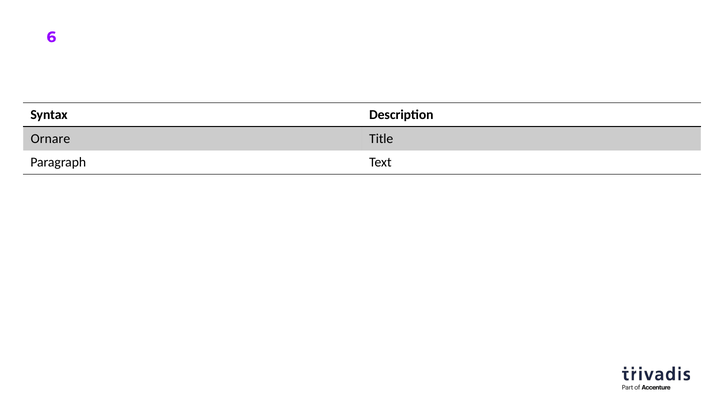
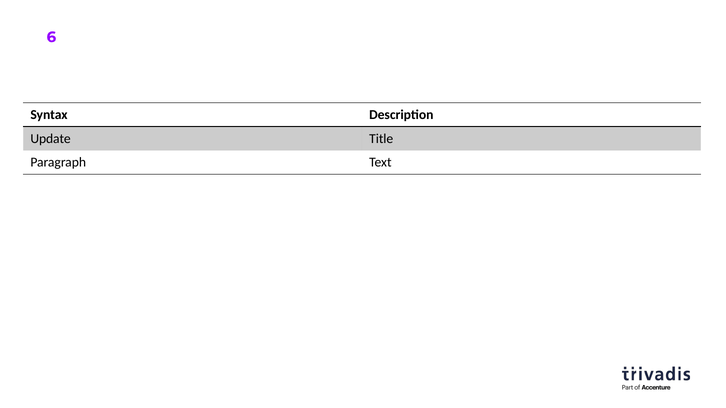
Ornare: Ornare -> Update
